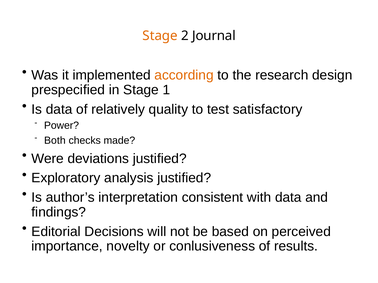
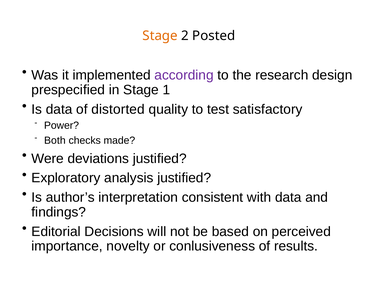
Journal: Journal -> Posted
according colour: orange -> purple
relatively: relatively -> distorted
